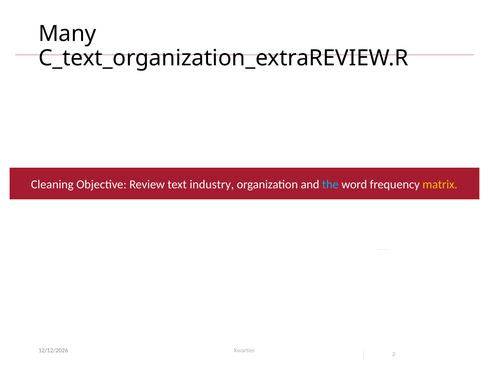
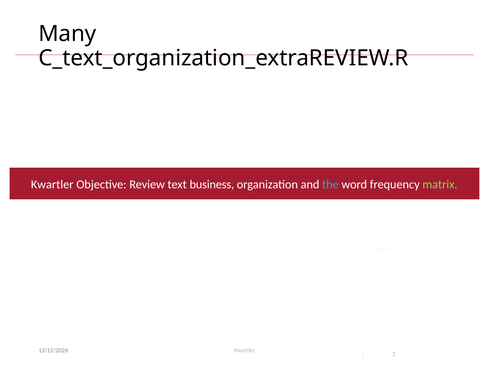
Cleaning at (52, 184): Cleaning -> Kwartler
industry: industry -> business
matrix colour: yellow -> light green
